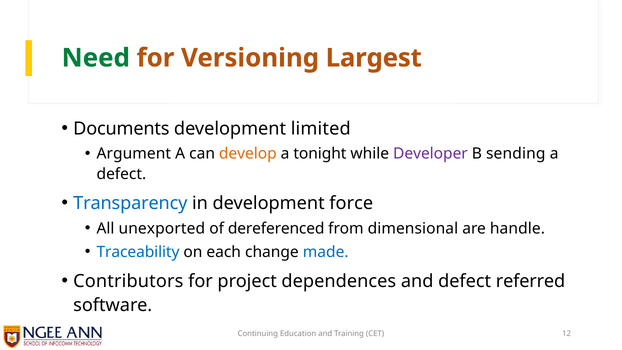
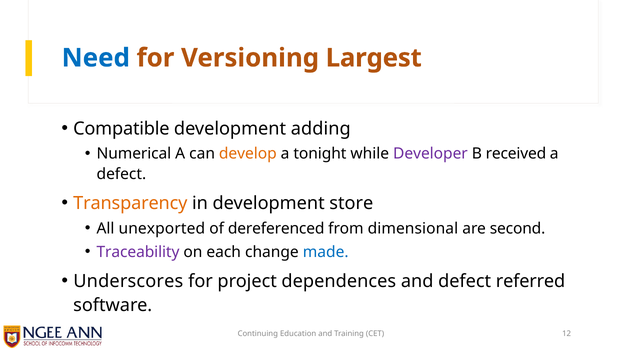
Need colour: green -> blue
Documents: Documents -> Compatible
limited: limited -> adding
Argument: Argument -> Numerical
sending: sending -> received
Transparency colour: blue -> orange
force: force -> store
handle: handle -> second
Traceability colour: blue -> purple
Contributors: Contributors -> Underscores
